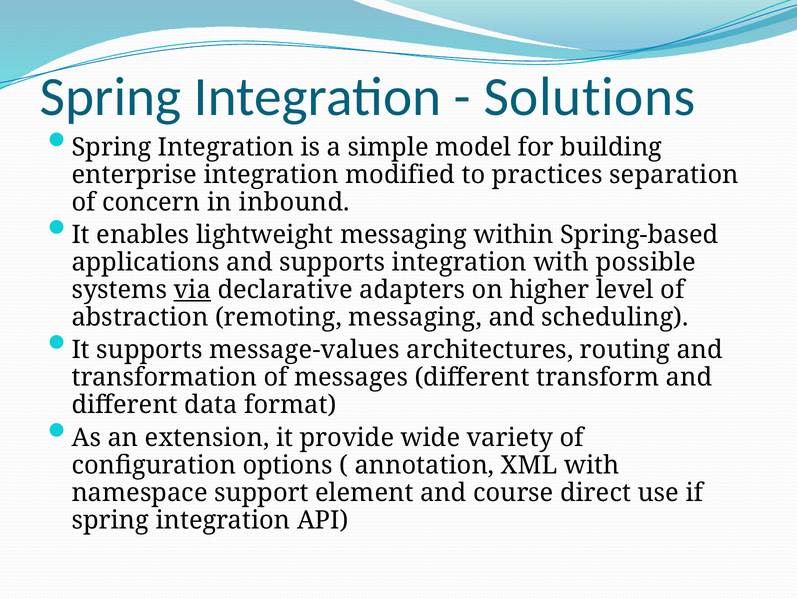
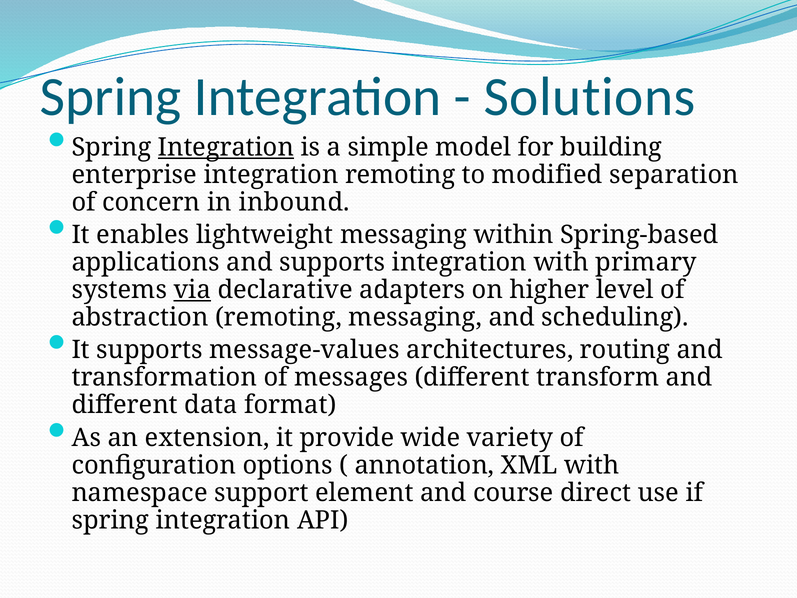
Integration at (226, 147) underline: none -> present
integration modified: modified -> remoting
practices: practices -> modified
possible: possible -> primary
